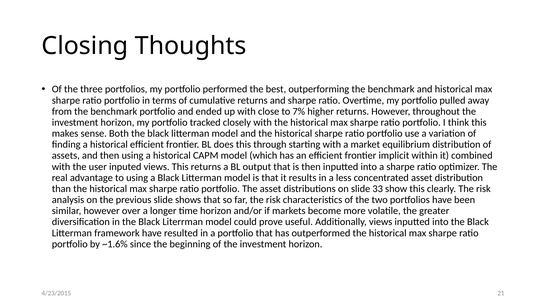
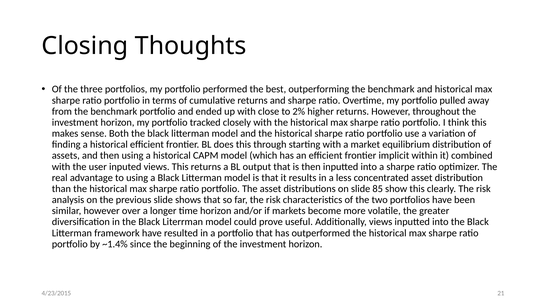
7%: 7% -> 2%
33: 33 -> 85
~1.6%: ~1.6% -> ~1.4%
